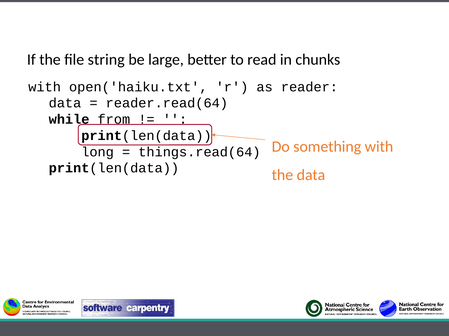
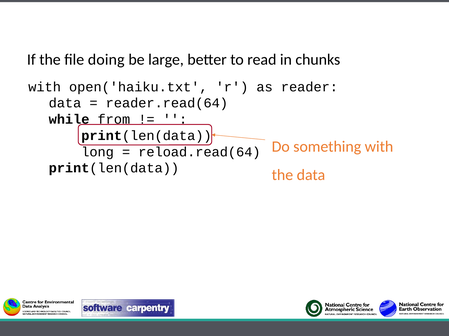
string: string -> doing
things.read(64: things.read(64 -> reload.read(64
